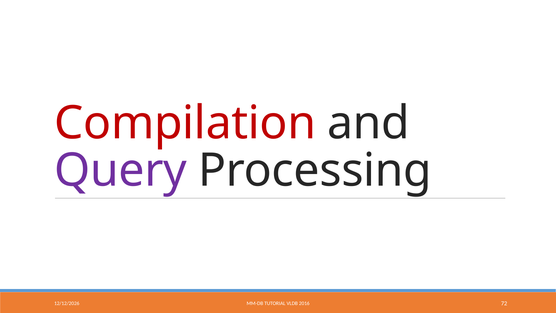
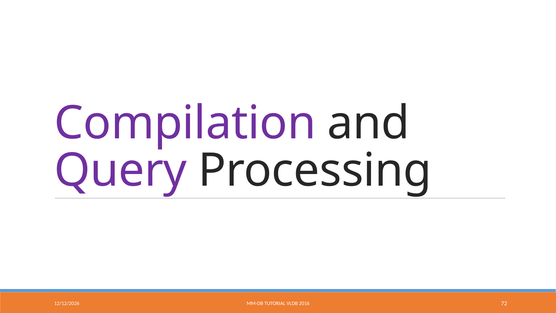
Compilation colour: red -> purple
